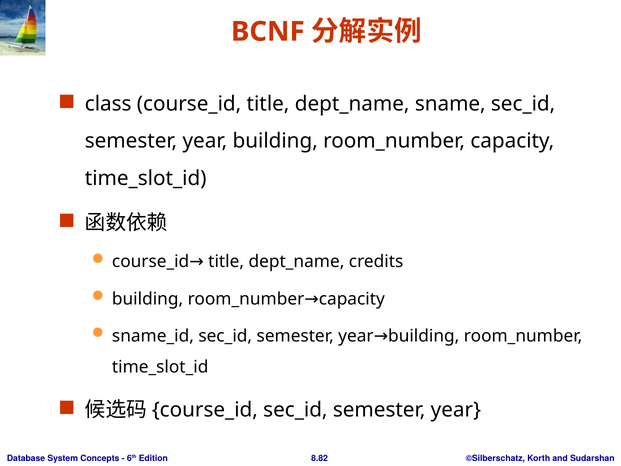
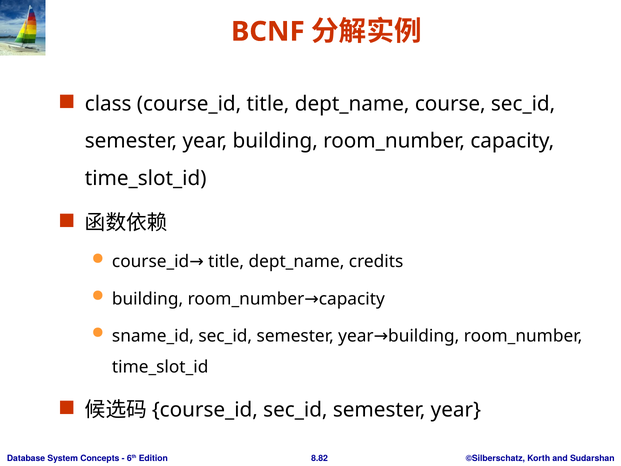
sname: sname -> course
